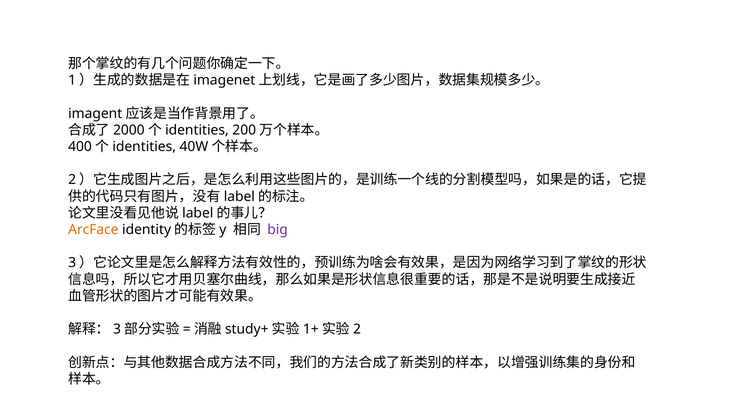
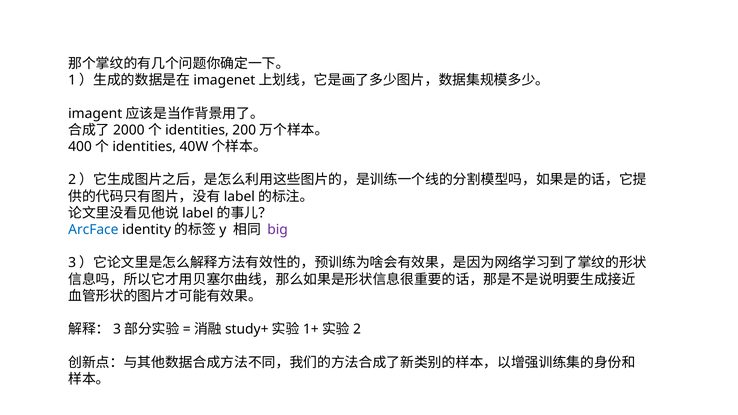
ArcFace colour: orange -> blue
